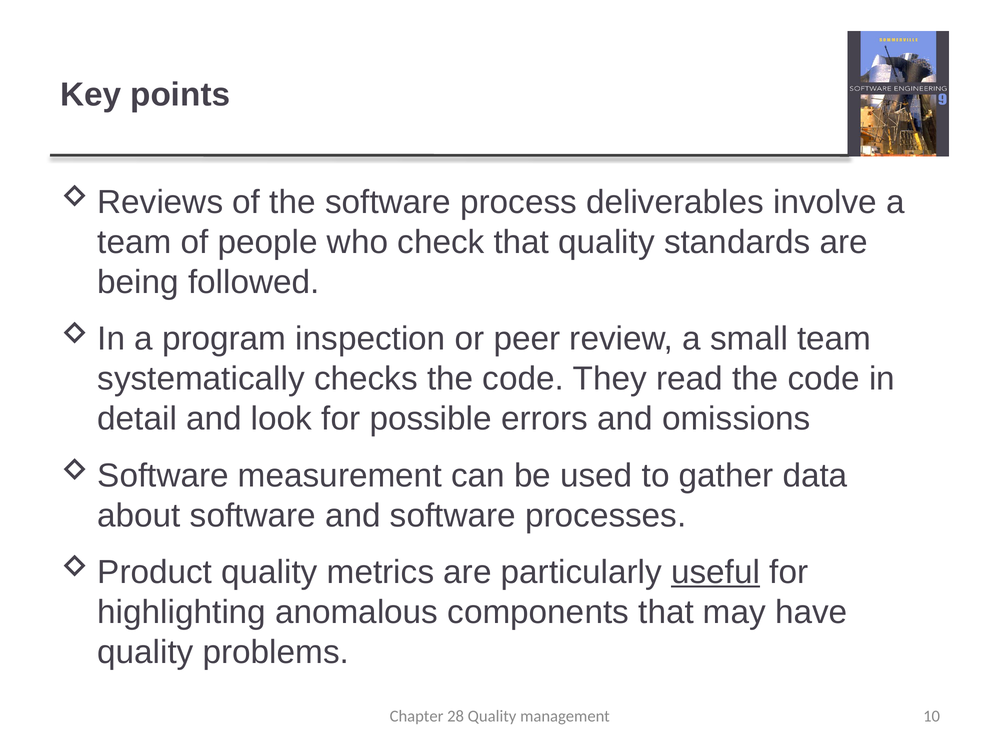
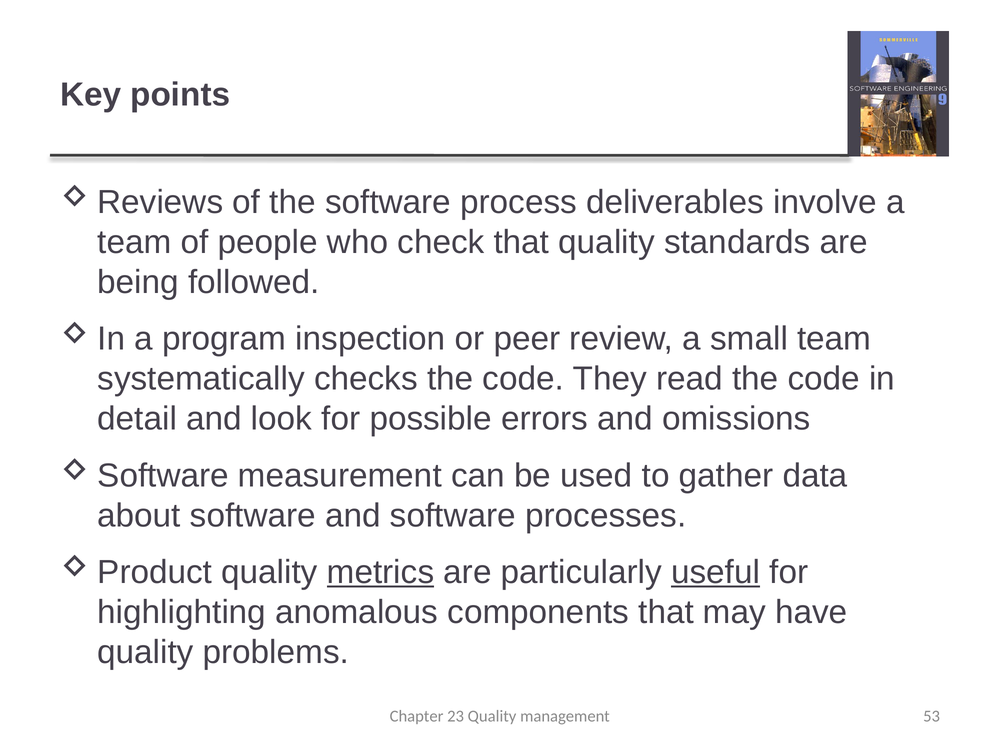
metrics underline: none -> present
28: 28 -> 23
10: 10 -> 53
